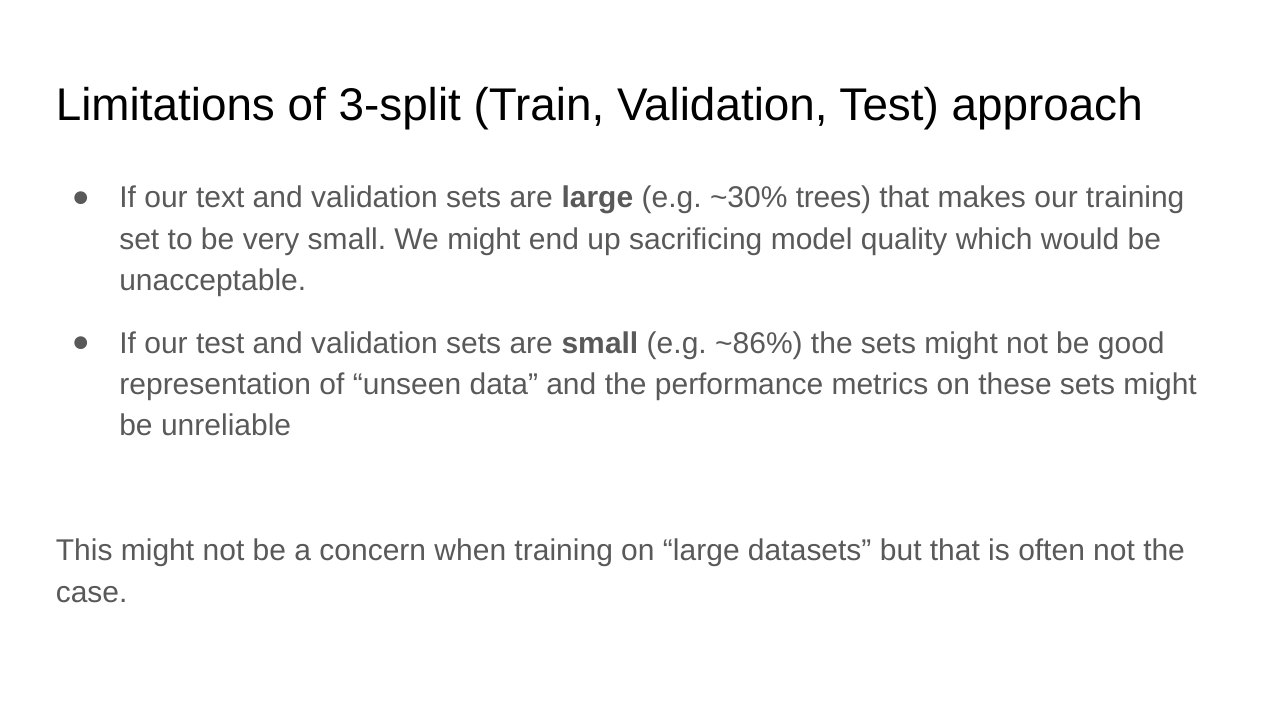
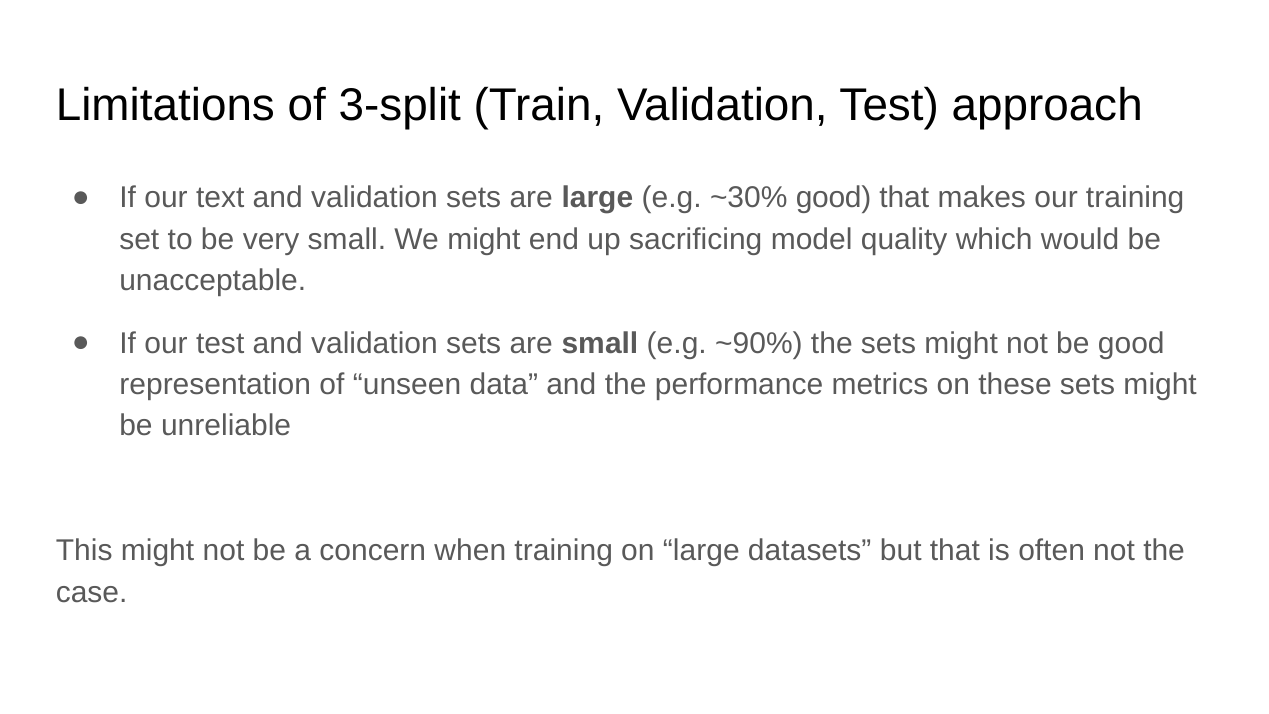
~30% trees: trees -> good
~86%: ~86% -> ~90%
